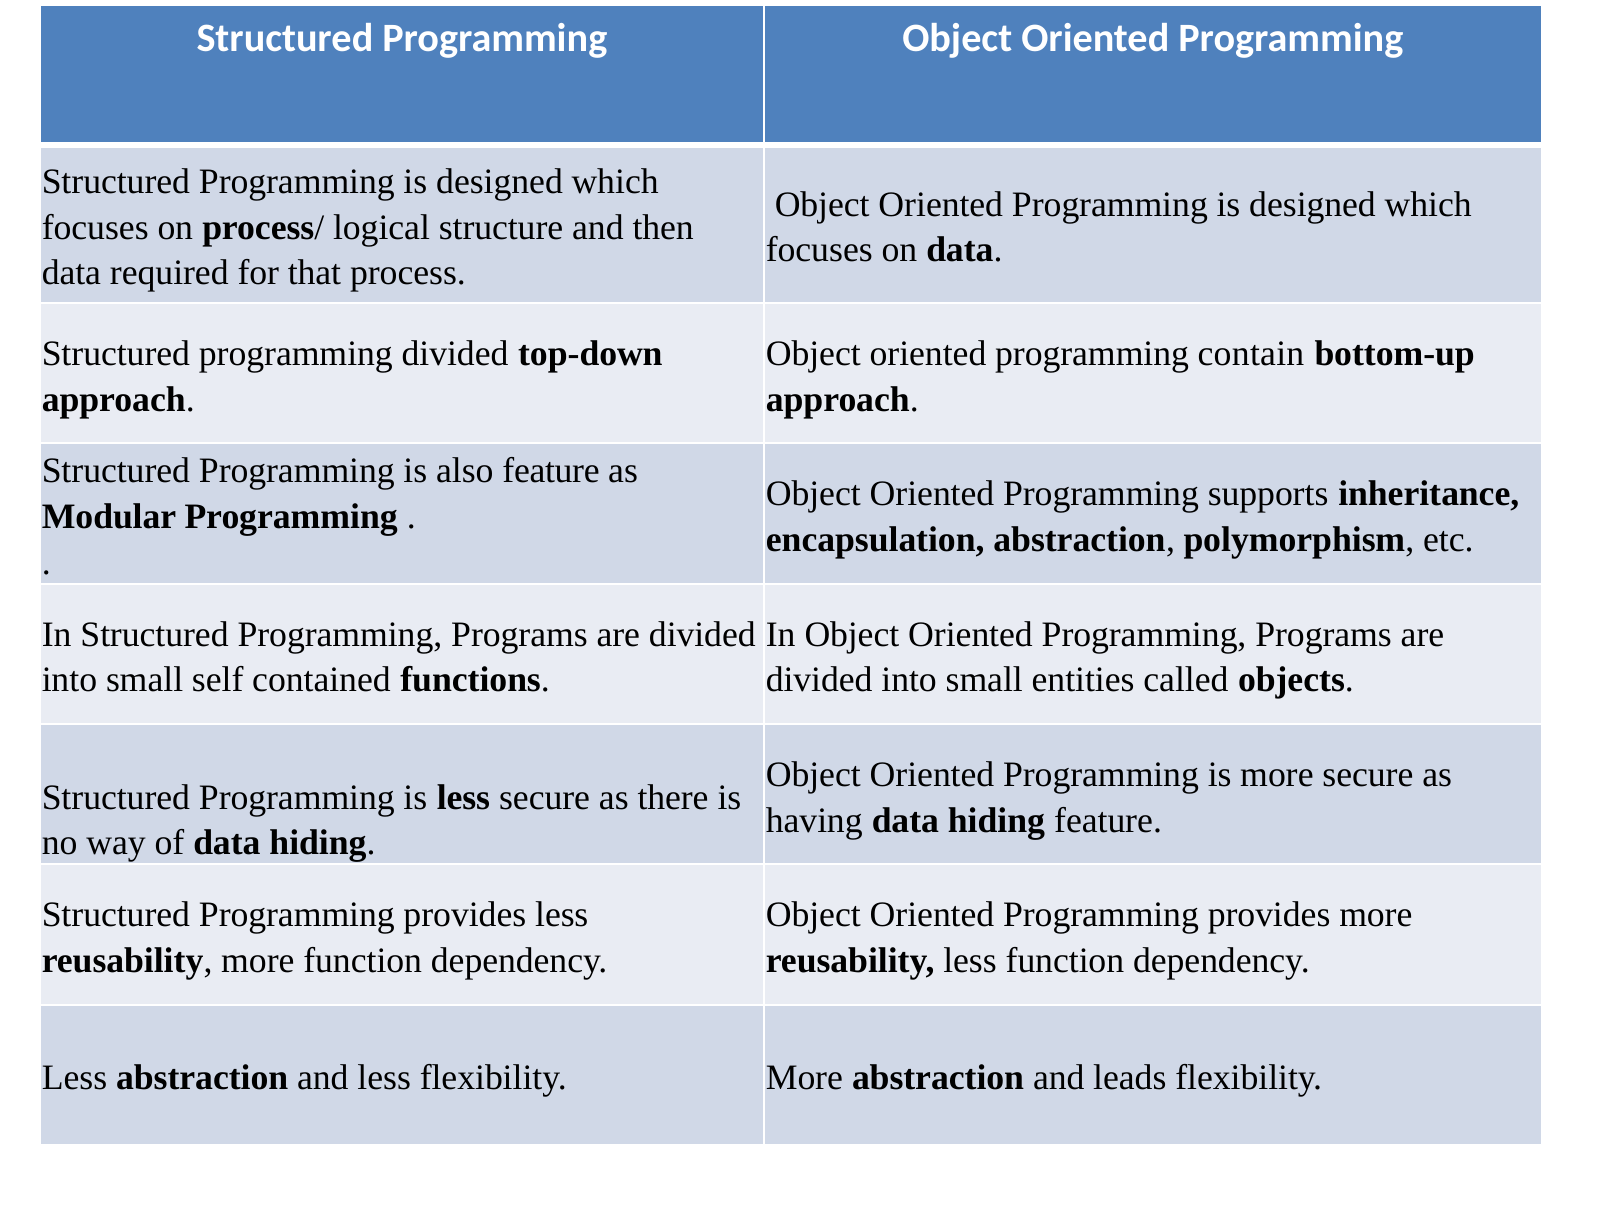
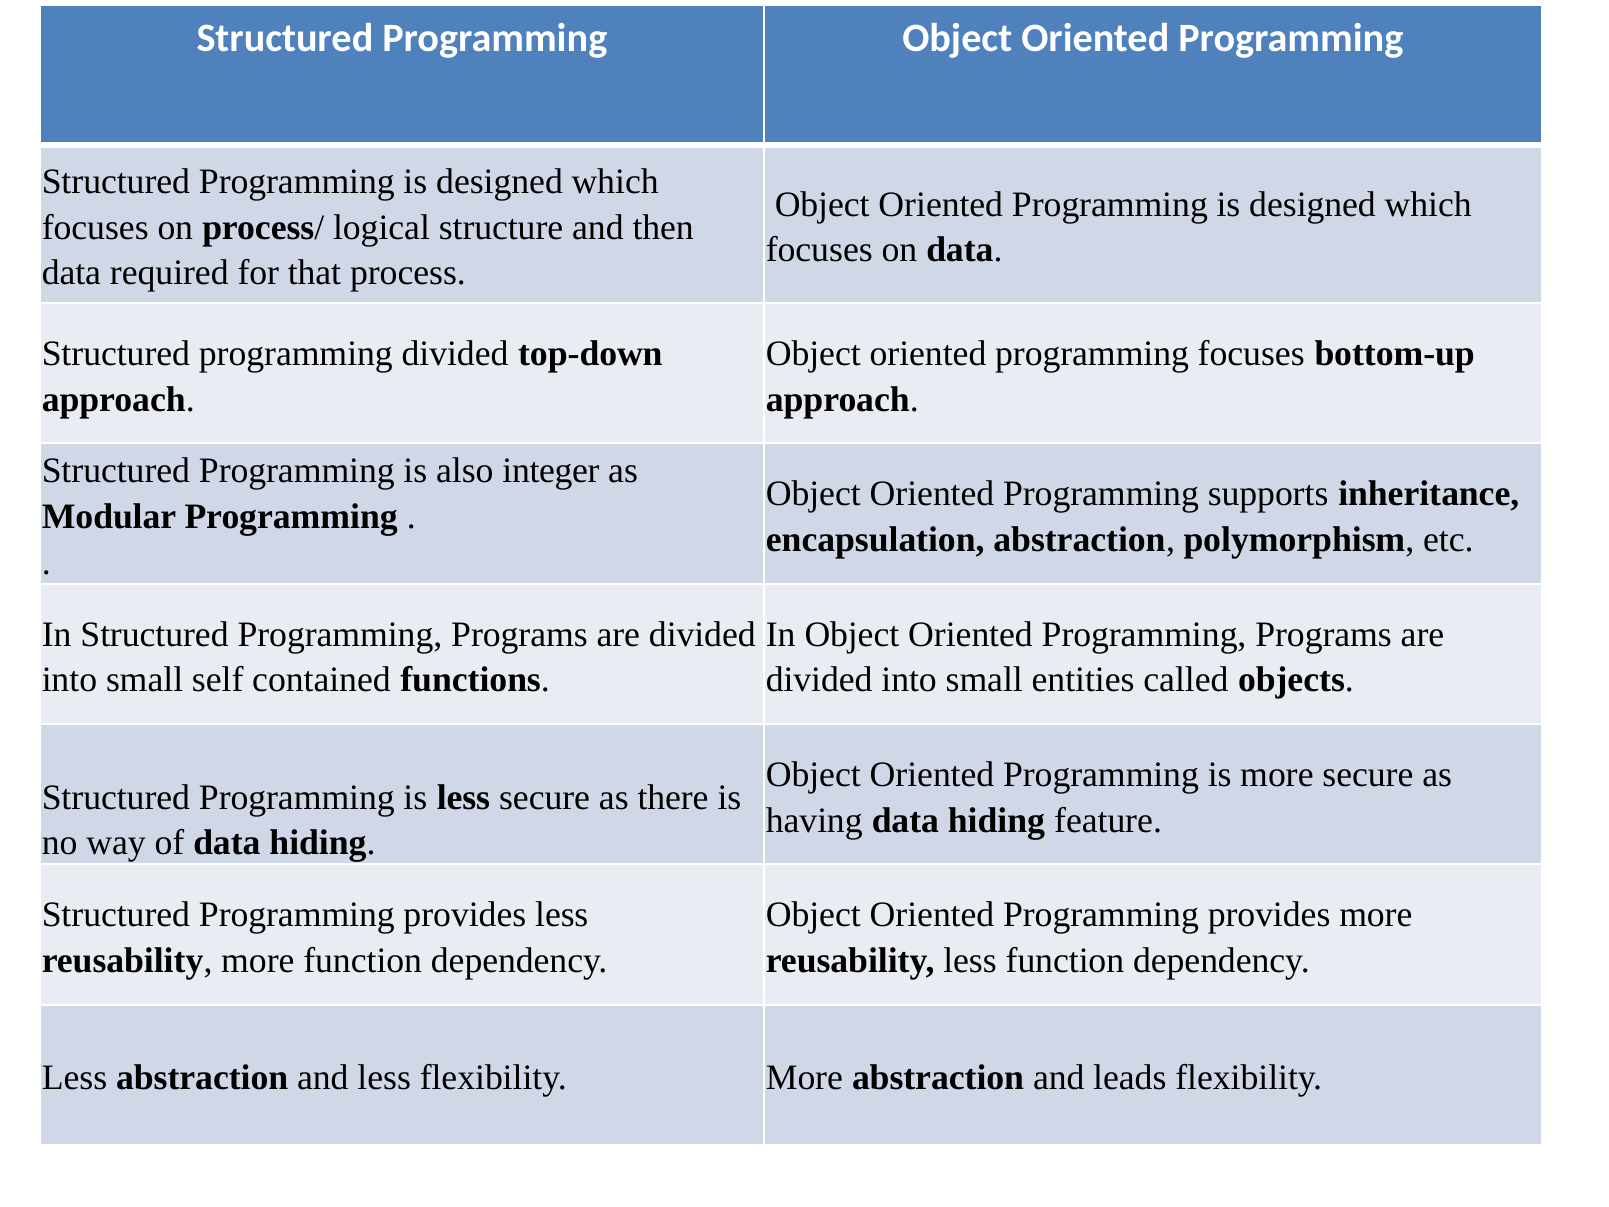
programming contain: contain -> focuses
also feature: feature -> integer
